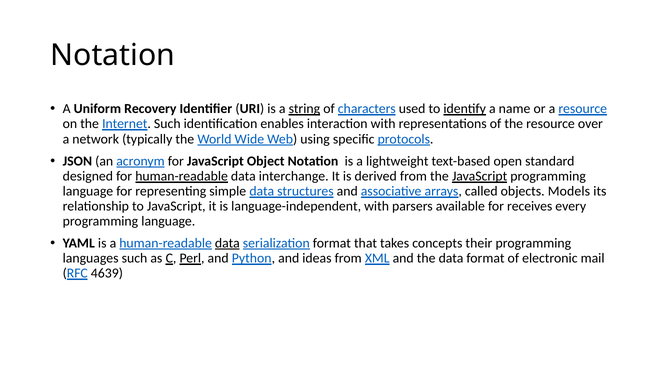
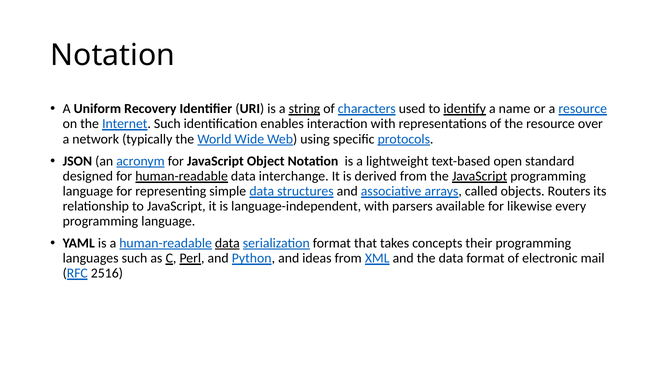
Models: Models -> Routers
receives: receives -> likewise
4639: 4639 -> 2516
